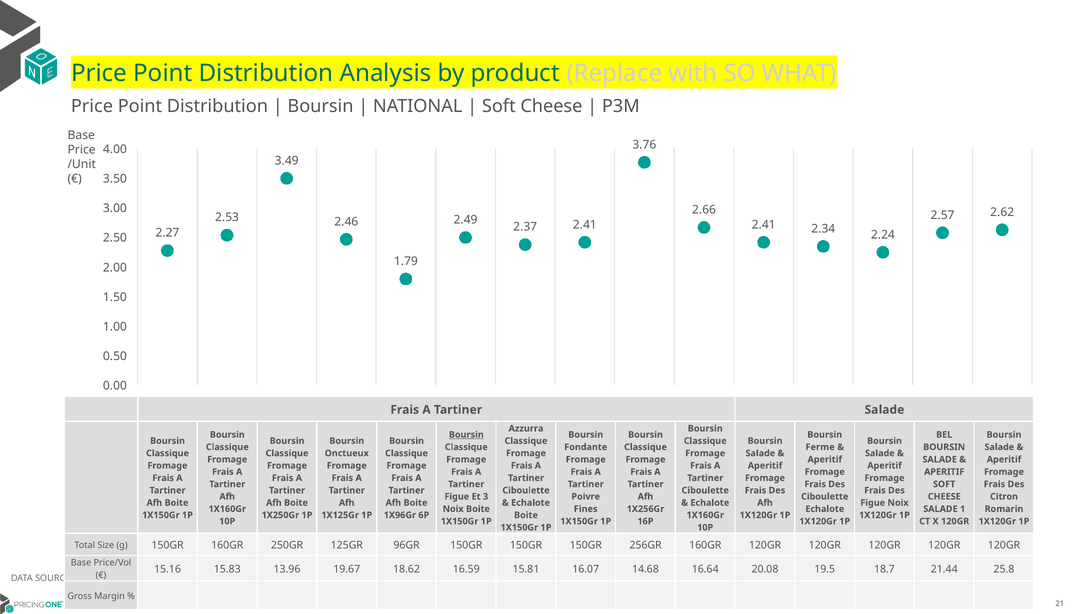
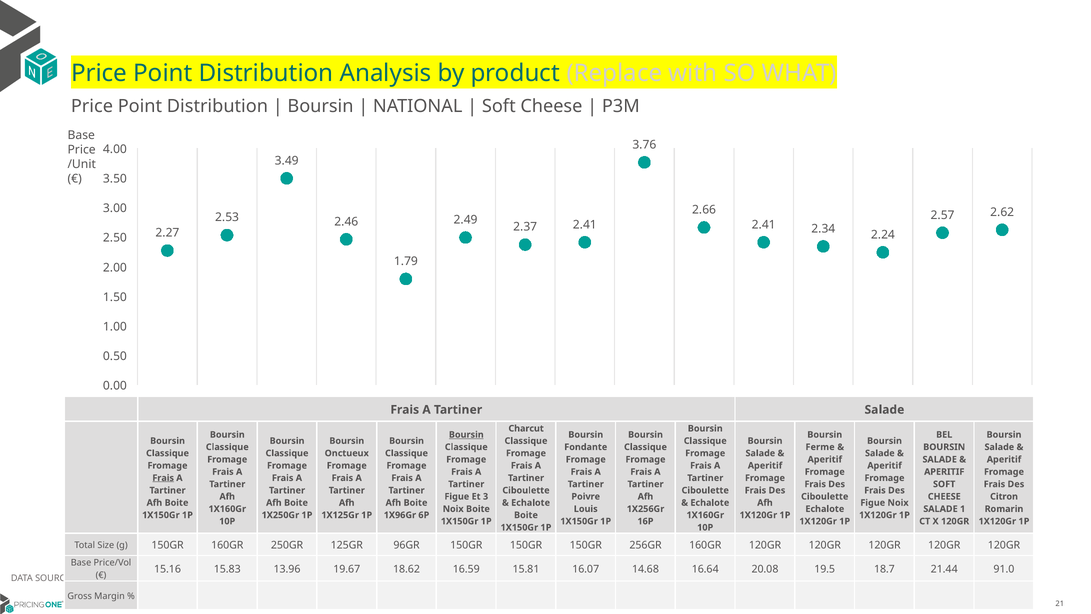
Azzurra: Azzurra -> Charcut
Frais at (163, 478) underline: none -> present
Fines: Fines -> Louis
25.8: 25.8 -> 91.0
